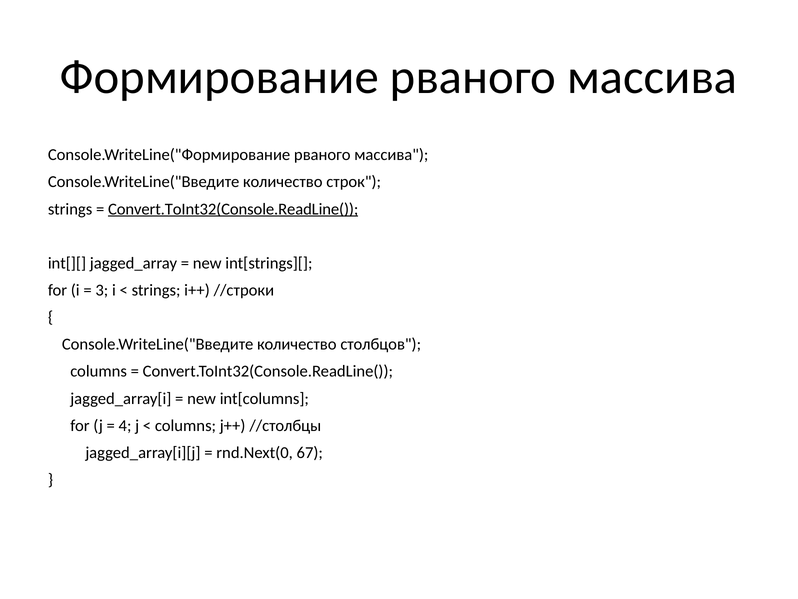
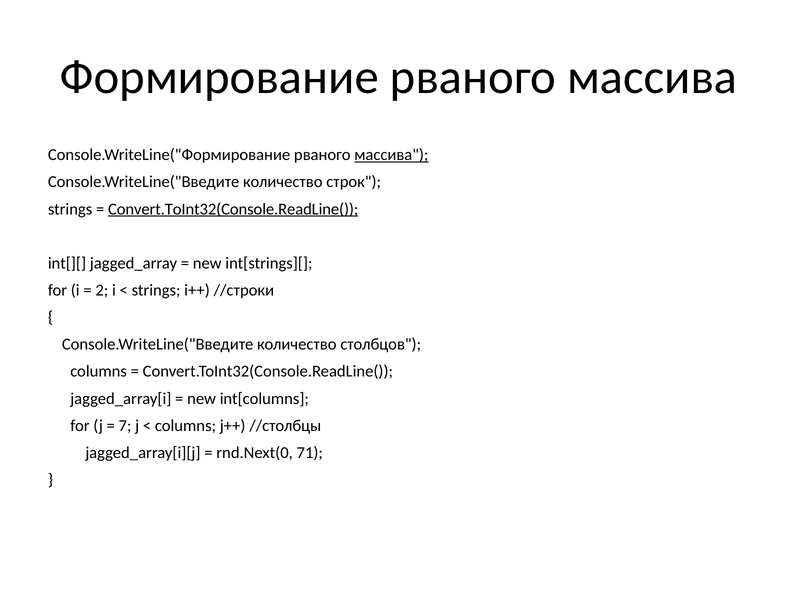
массива at (391, 155) underline: none -> present
3: 3 -> 2
4: 4 -> 7
67: 67 -> 71
